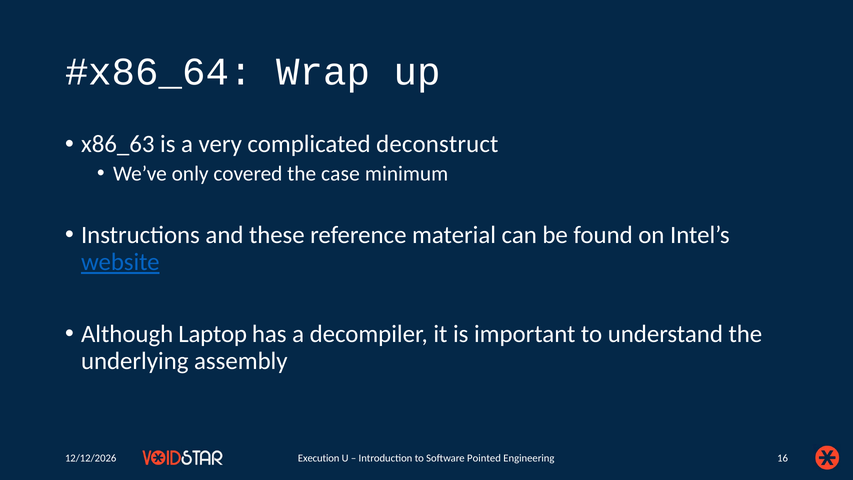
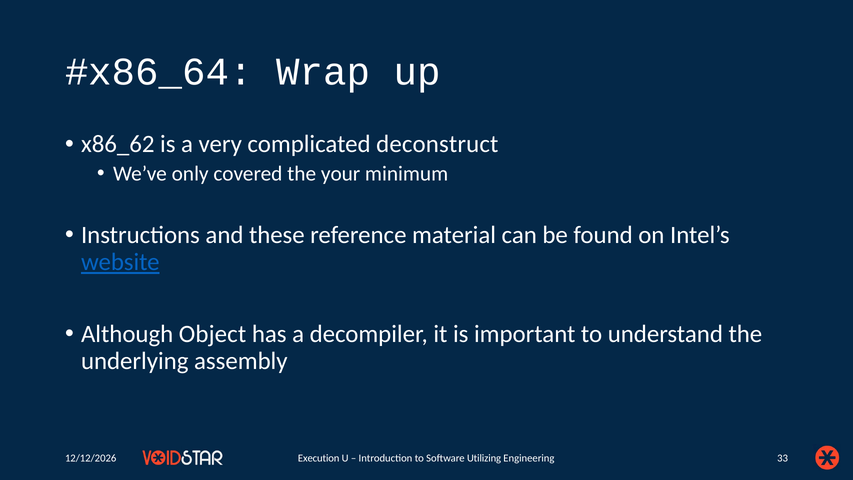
x86_63: x86_63 -> x86_62
case: case -> your
Laptop: Laptop -> Object
Pointed: Pointed -> Utilizing
16: 16 -> 33
